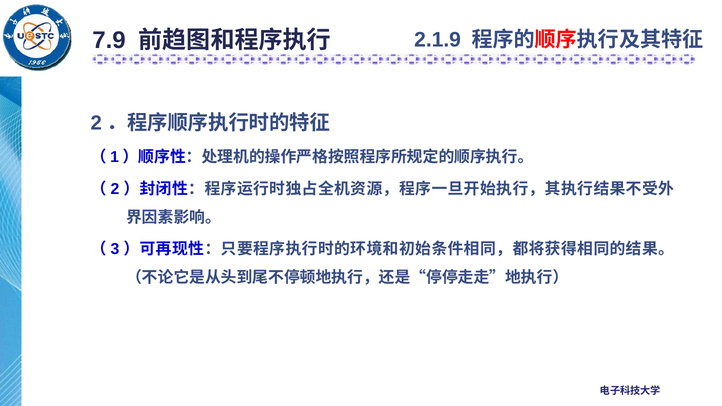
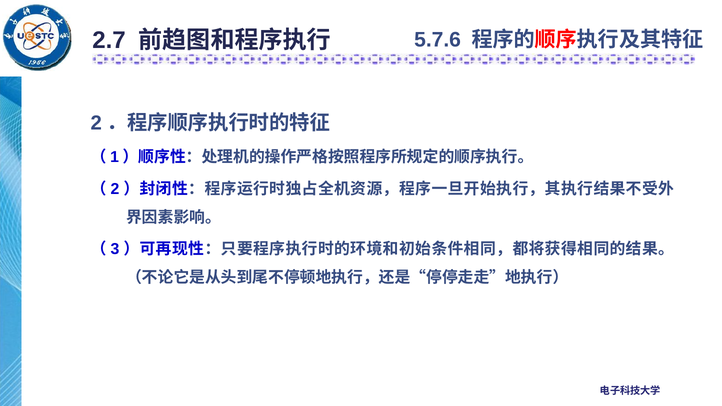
7.9: 7.9 -> 2.7
2.1.9: 2.1.9 -> 5.7.6
